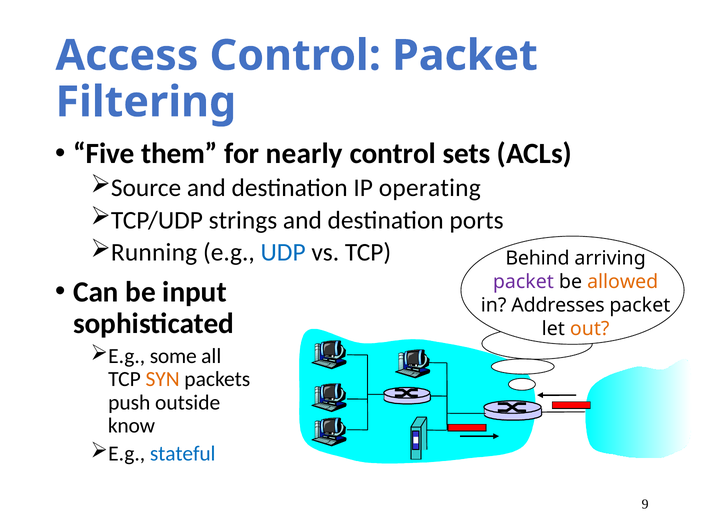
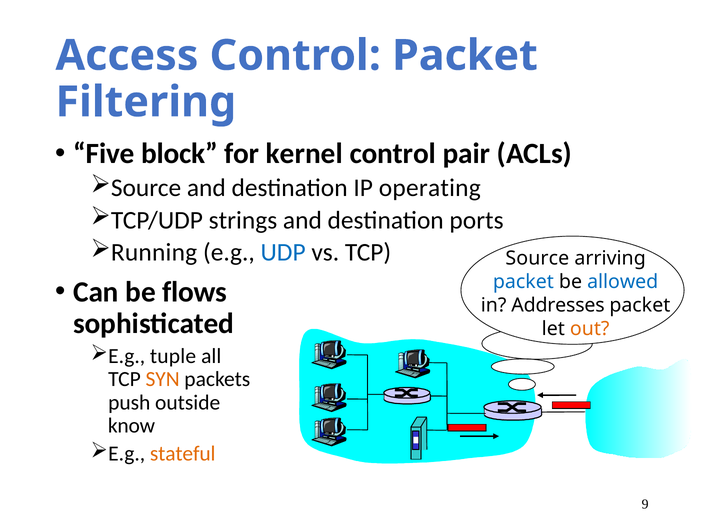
them: them -> block
nearly: nearly -> kernel
sets: sets -> pair
Behind at (537, 259): Behind -> Source
packet at (523, 282) colour: purple -> blue
allowed colour: orange -> blue
input: input -> flows
some: some -> tuple
stateful colour: blue -> orange
